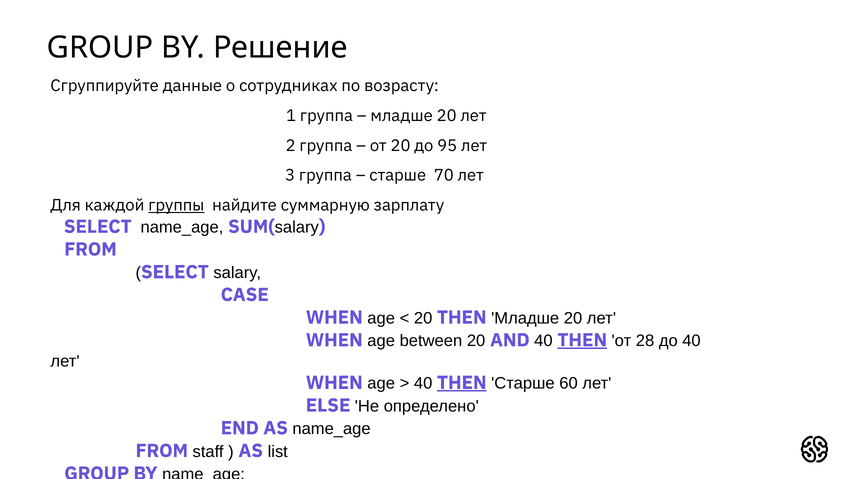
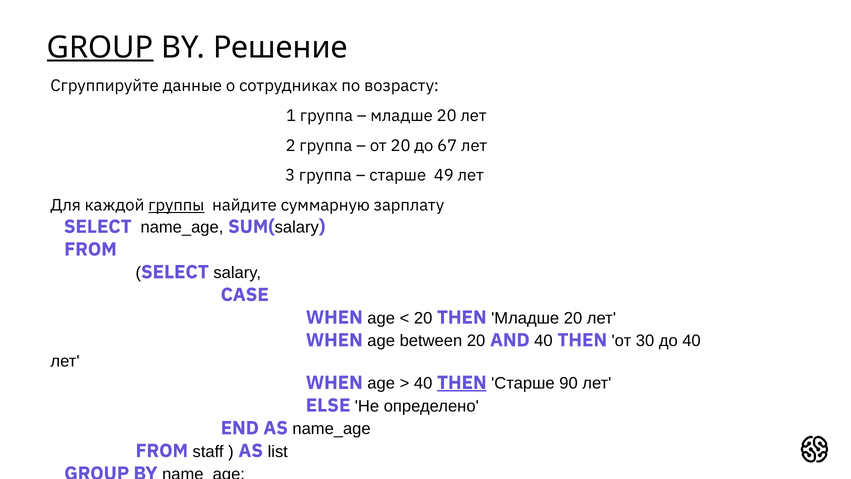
GROUP at (100, 47) underline: none -> present
95: 95 -> 67
70: 70 -> 49
THEN at (582, 340) underline: present -> none
28: 28 -> 30
60: 60 -> 90
